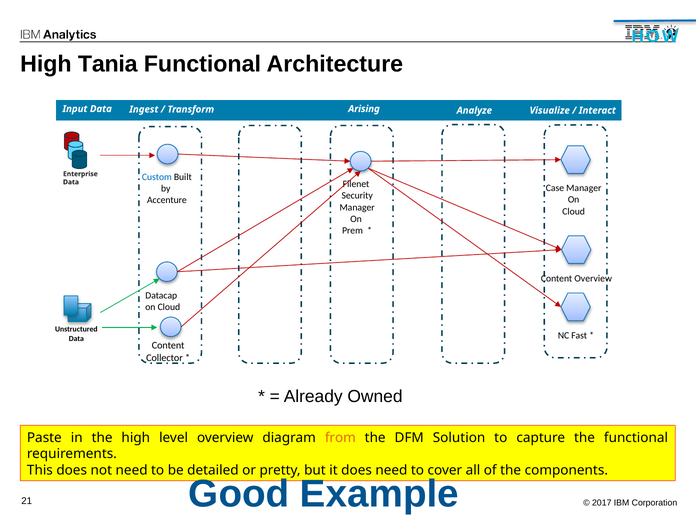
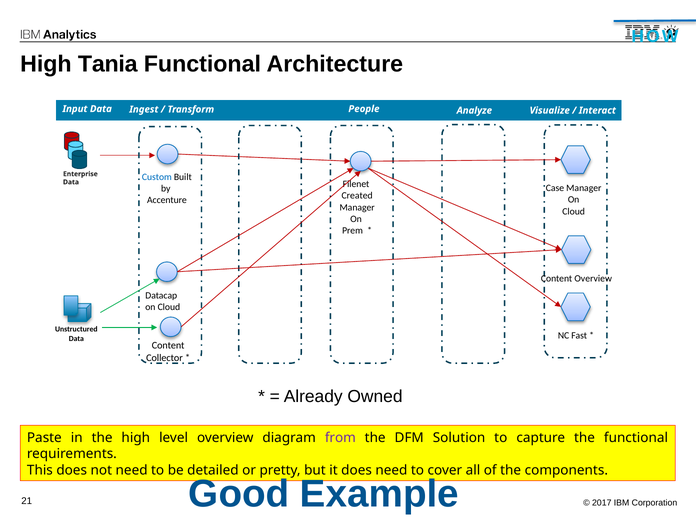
Arising: Arising -> People
Security: Security -> Created
from colour: orange -> purple
